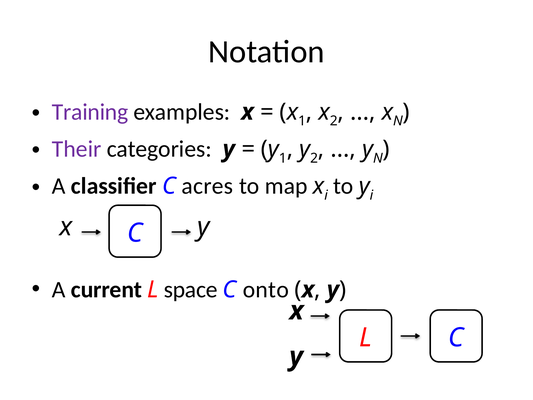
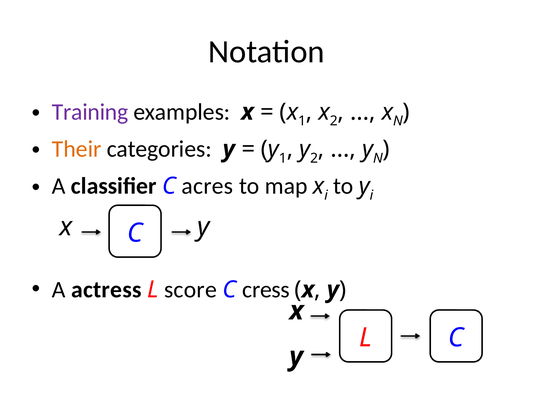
Their colour: purple -> orange
current: current -> actress
space: space -> score
onto: onto -> cress
